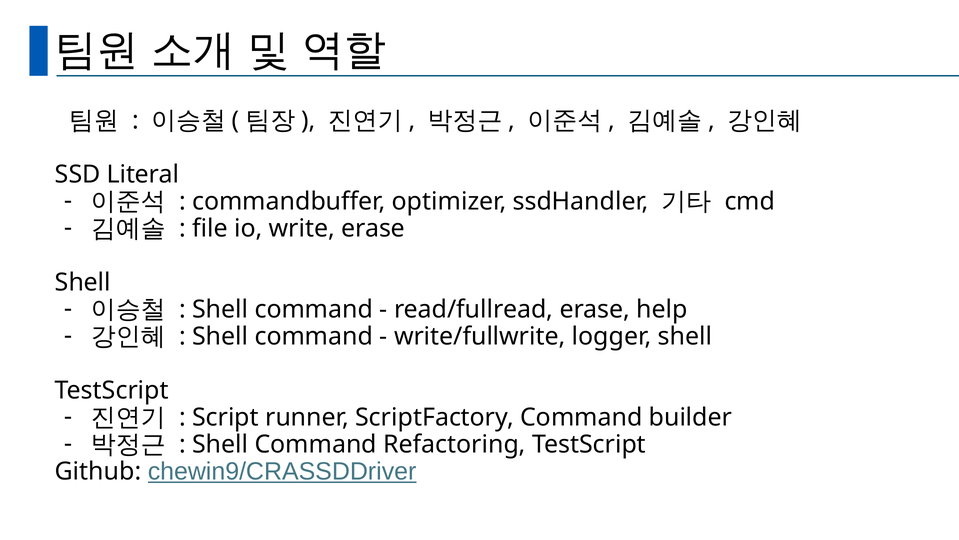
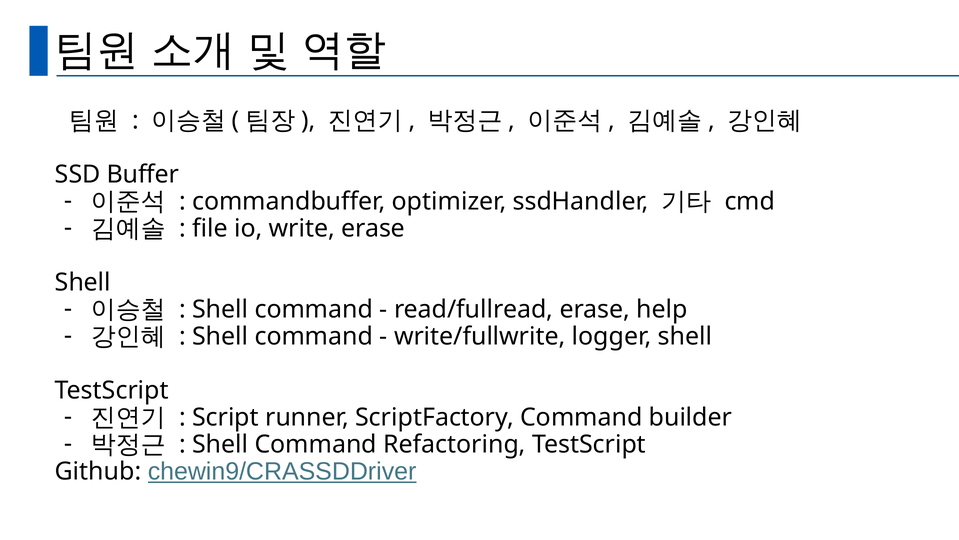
Literal: Literal -> Buffer
